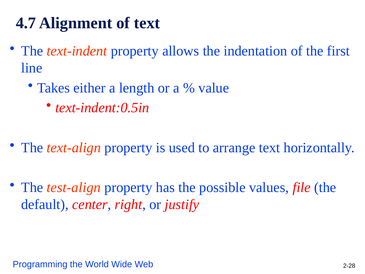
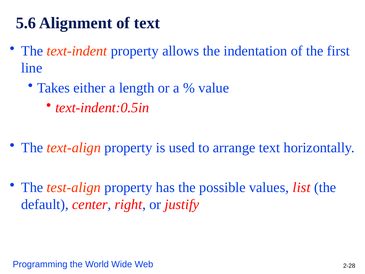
4.7: 4.7 -> 5.6
file: file -> list
